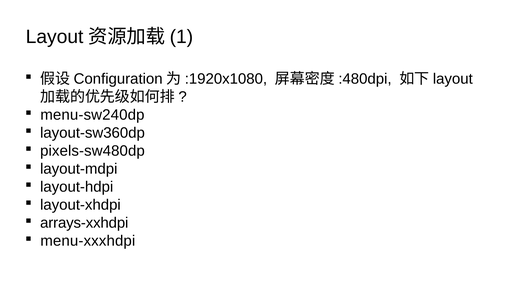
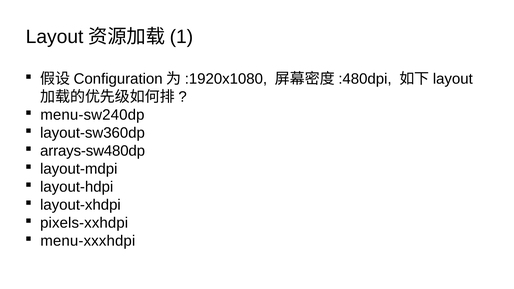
pixels-sw480dp: pixels-sw480dp -> arrays-sw480dp
arrays-xxhdpi: arrays-xxhdpi -> pixels-xxhdpi
